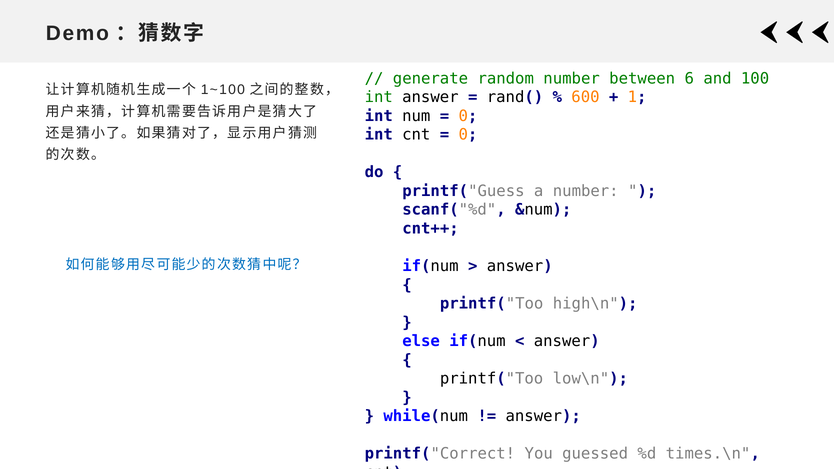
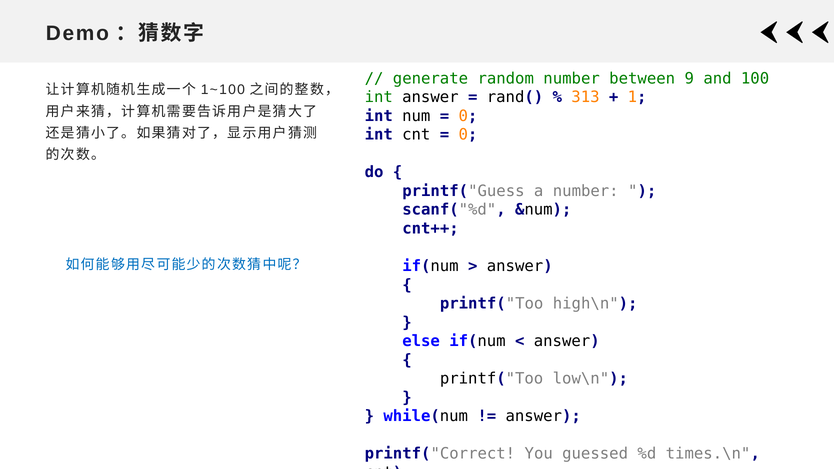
6: 6 -> 9
600: 600 -> 313
